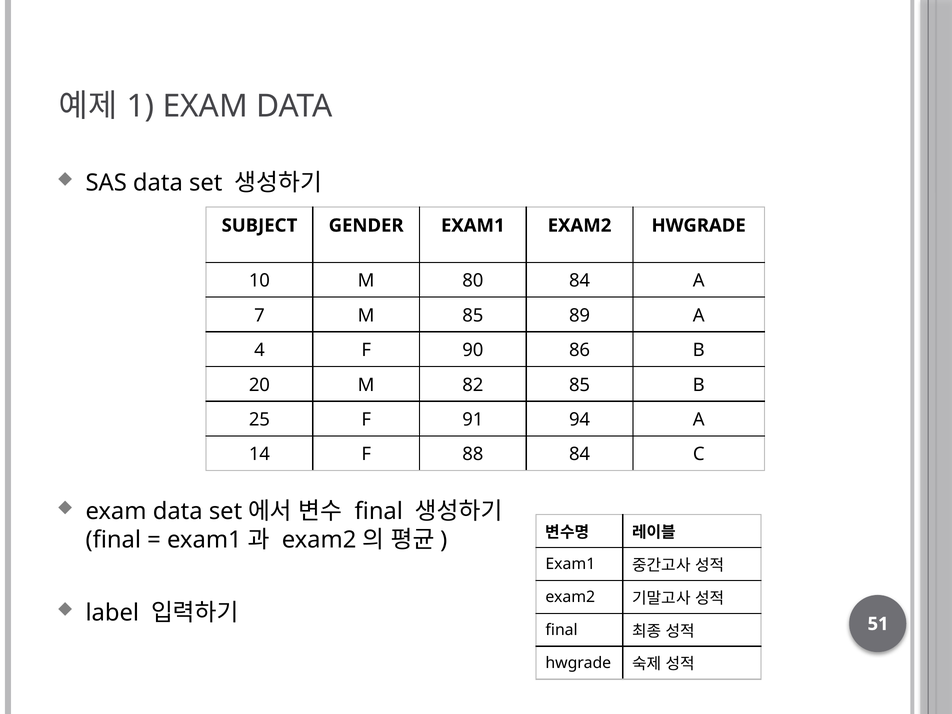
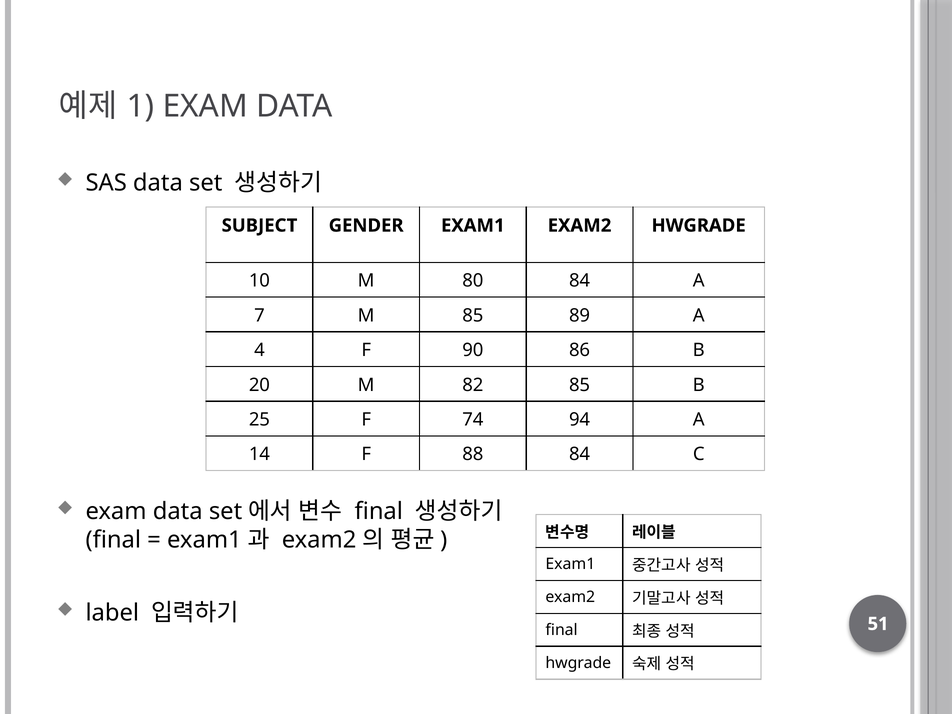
91: 91 -> 74
